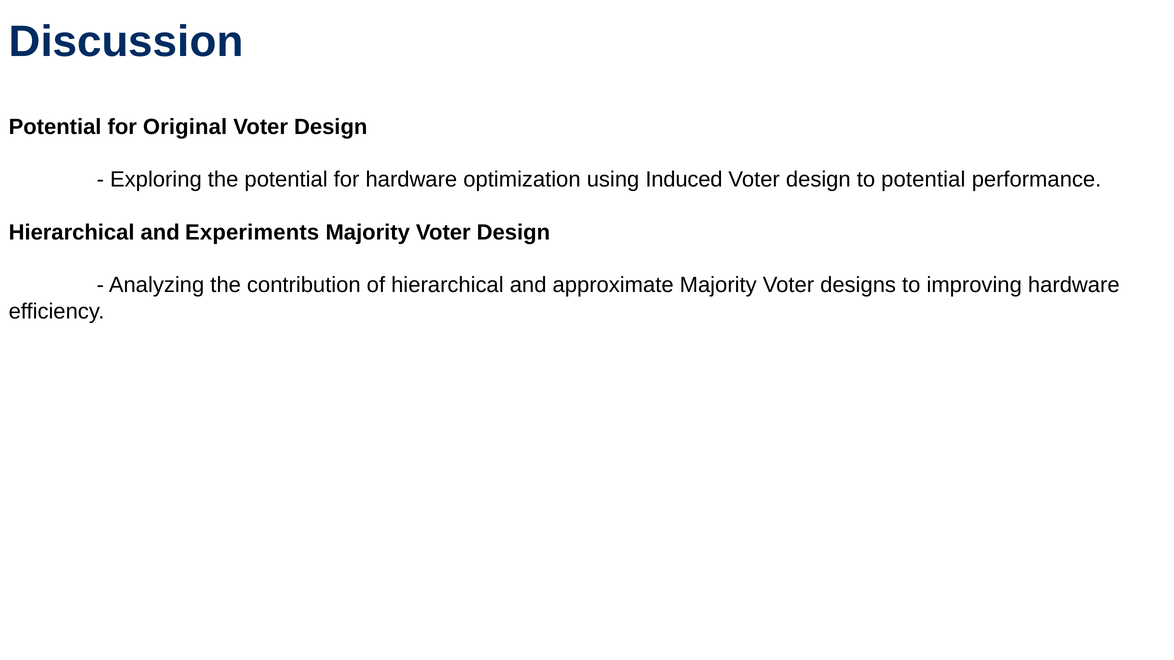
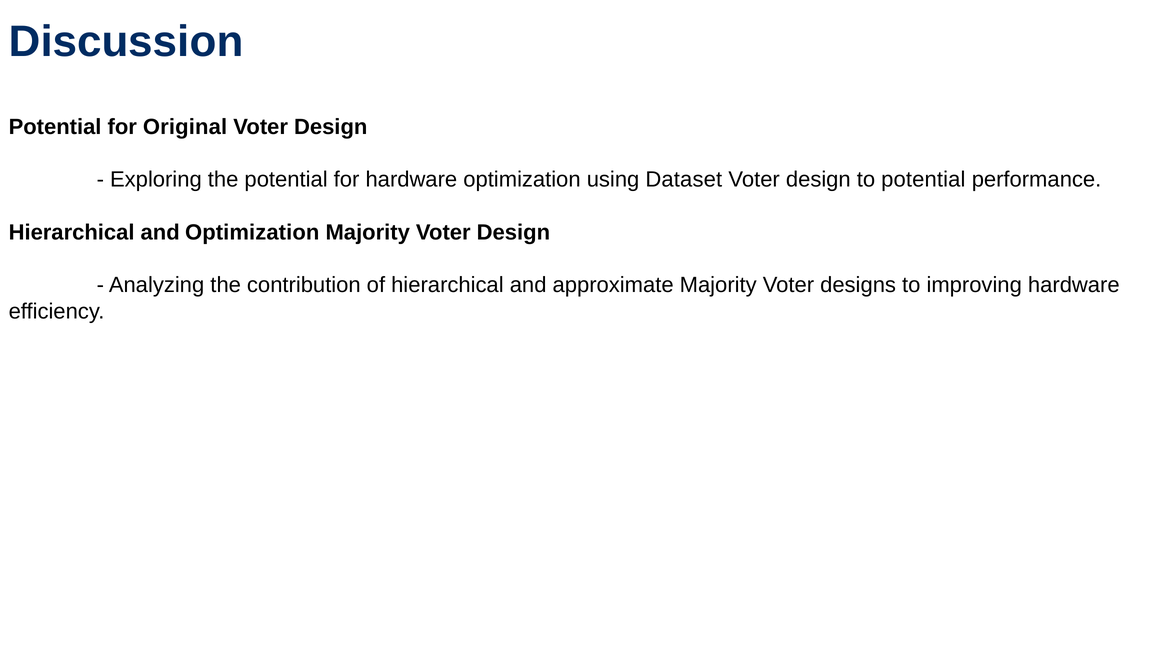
Induced: Induced -> Dataset
and Experiments: Experiments -> Optimization
